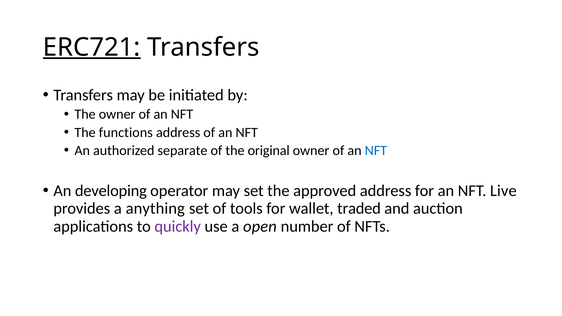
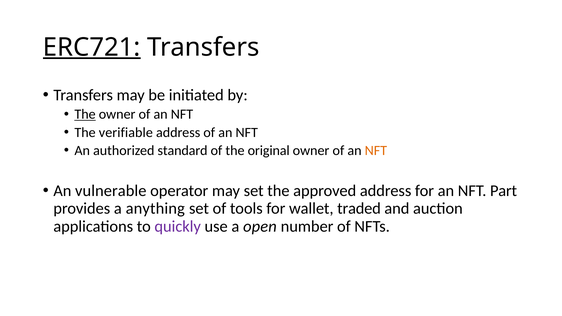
The at (85, 114) underline: none -> present
functions: functions -> verifiable
separate: separate -> standard
NFT at (376, 151) colour: blue -> orange
developing: developing -> vulnerable
Live: Live -> Part
